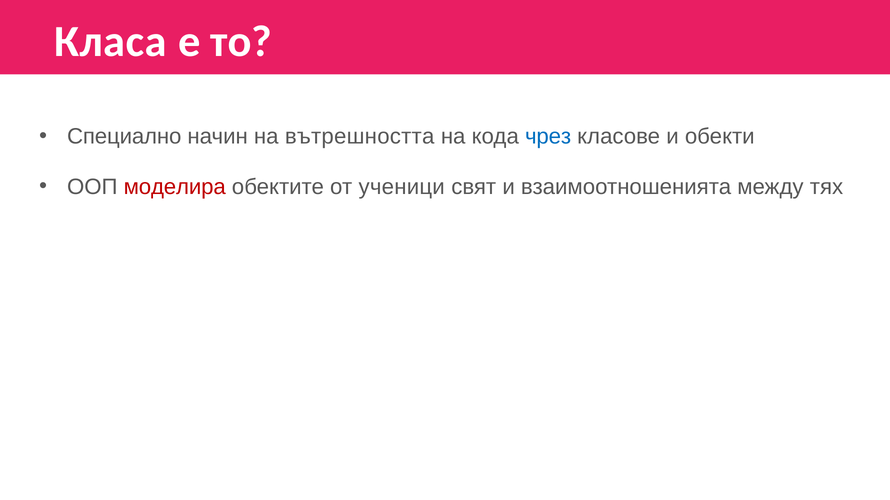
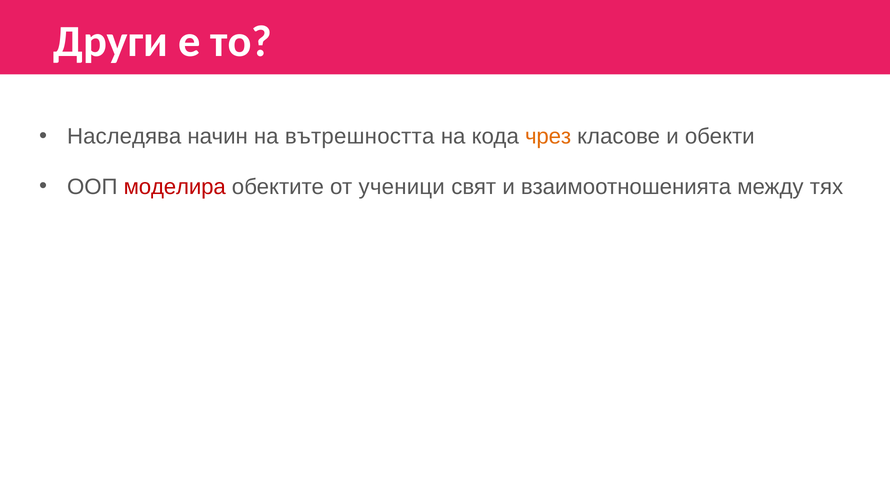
Класа: Класа -> Други
Специално: Специално -> Наследява
чрез colour: blue -> orange
